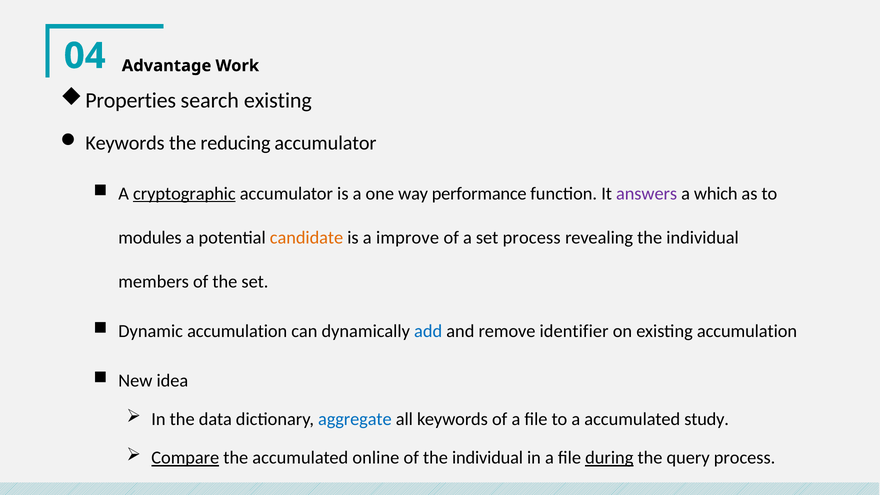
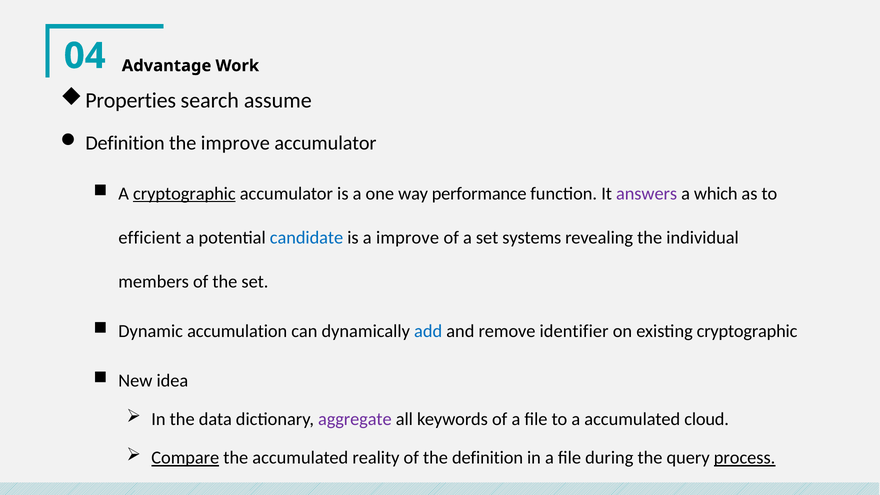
search existing: existing -> assume
Keywords at (125, 143): Keywords -> Definition
the reducing: reducing -> improve
modules: modules -> efficient
candidate colour: orange -> blue
set process: process -> systems
existing accumulation: accumulation -> cryptographic
aggregate colour: blue -> purple
study: study -> cloud
online: online -> reality
of the individual: individual -> definition
during underline: present -> none
process at (745, 458) underline: none -> present
